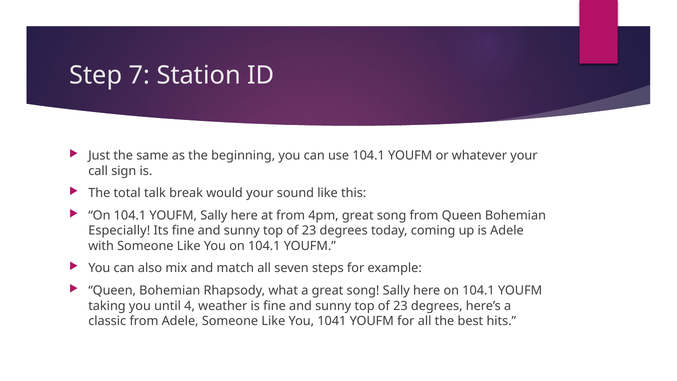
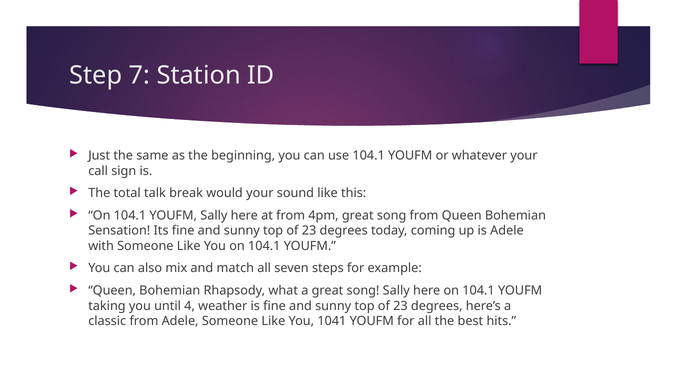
Especially: Especially -> Sensation
